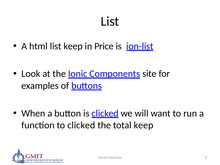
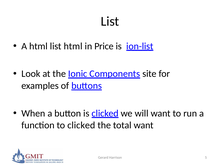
list keep: keep -> html
total keep: keep -> want
